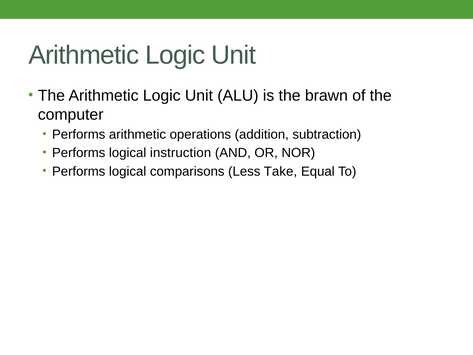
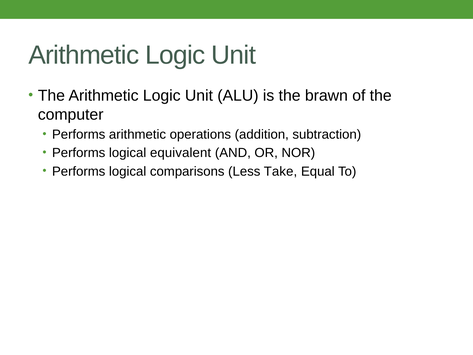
instruction: instruction -> equivalent
